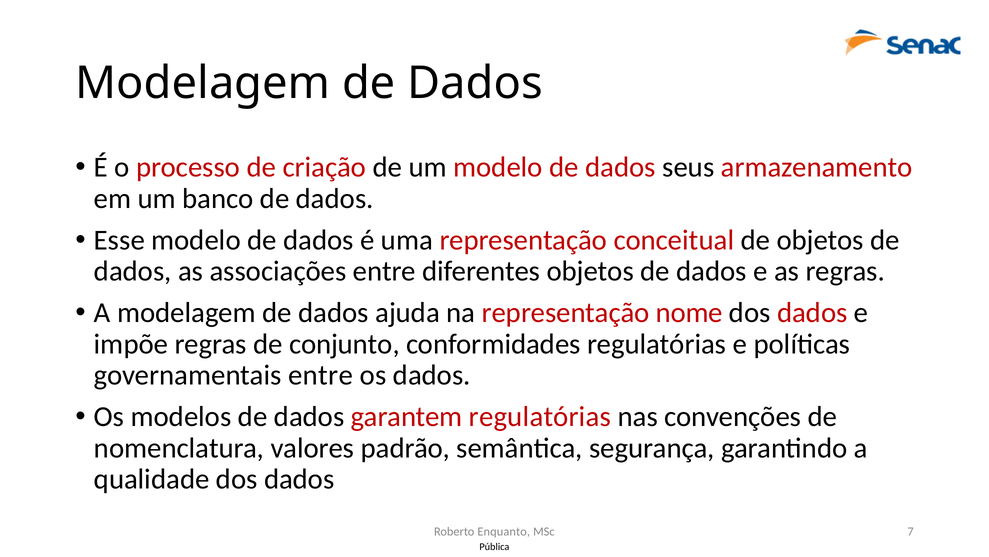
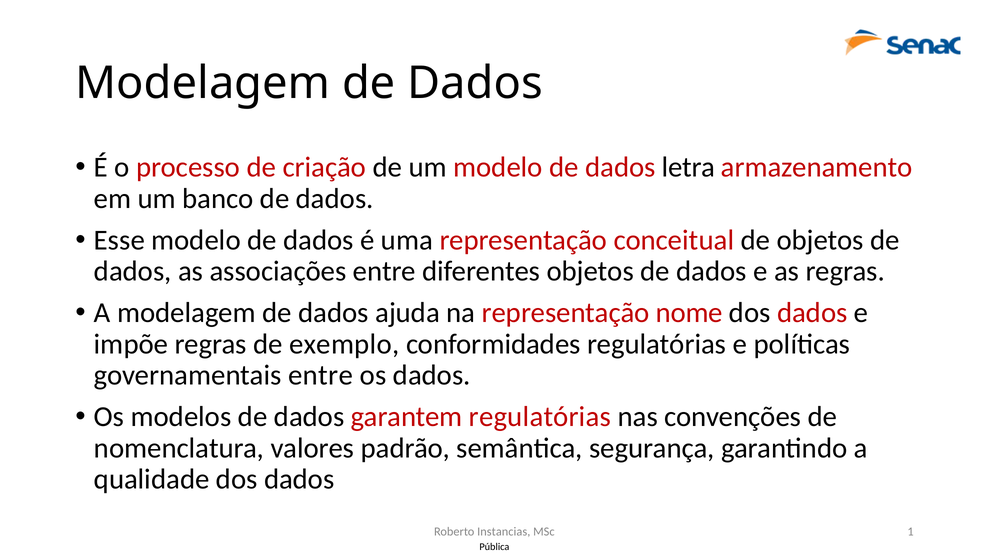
seus: seus -> letra
conjunto: conjunto -> exemplo
Enquanto: Enquanto -> Instancias
7: 7 -> 1
